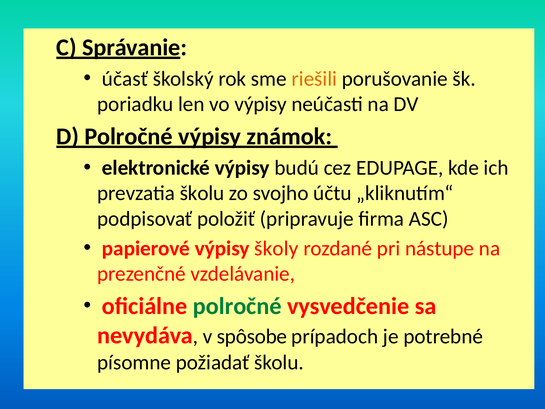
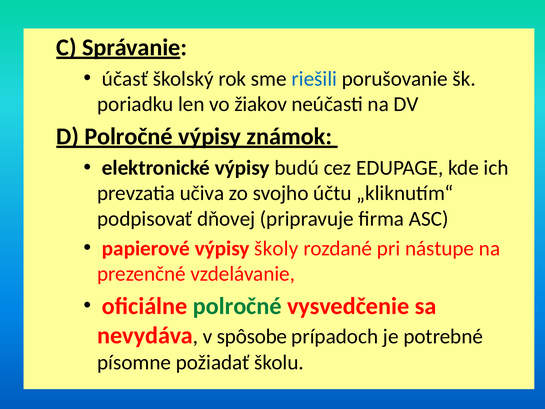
riešili colour: orange -> blue
vo výpisy: výpisy -> žiakov
prevzatia školu: školu -> učiva
položiť: položiť -> dňovej
